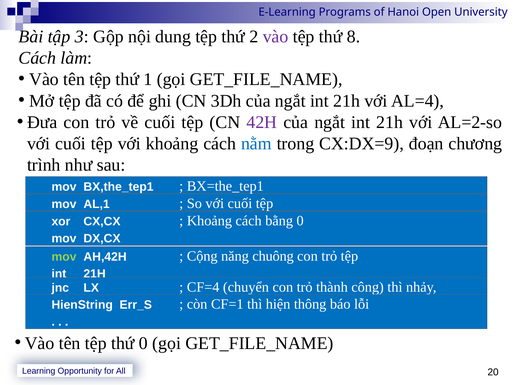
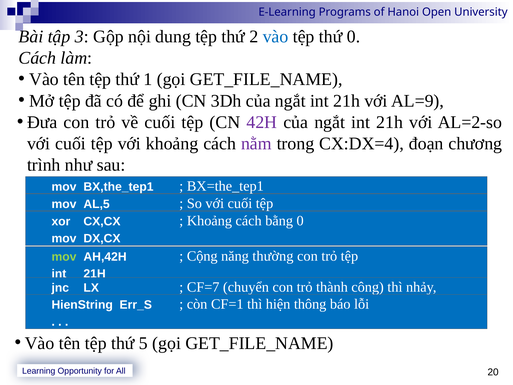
vào at (276, 37) colour: purple -> blue
thứ 8: 8 -> 0
AL=4: AL=4 -> AL=9
nằm colour: blue -> purple
CX:DX=9: CX:DX=9 -> CX:DX=4
AL,1: AL,1 -> AL,5
chuông: chuông -> thường
CF=4: CF=4 -> CF=7
thứ 0: 0 -> 5
